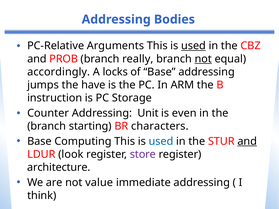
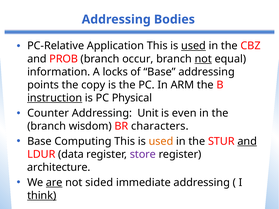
Arguments: Arguments -> Application
really: really -> occur
accordingly: accordingly -> information
jumps: jumps -> points
have: have -> copy
instruction underline: none -> present
Storage: Storage -> Physical
starting: starting -> wisdom
used at (161, 141) colour: blue -> orange
look: look -> data
are underline: none -> present
value: value -> sided
think underline: none -> present
